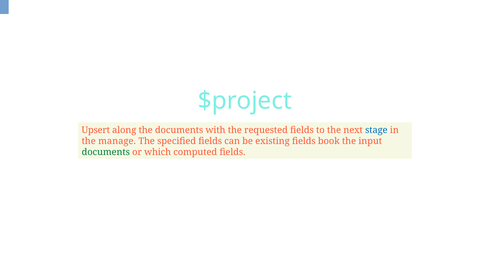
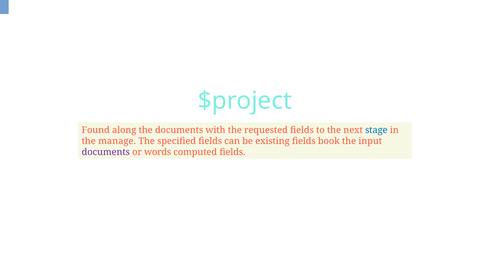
Upsert: Upsert -> Found
documents at (106, 153) colour: green -> purple
which: which -> words
